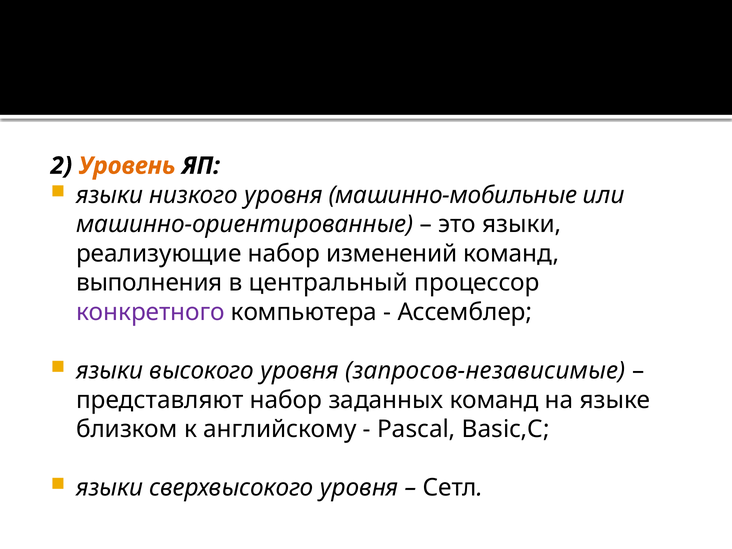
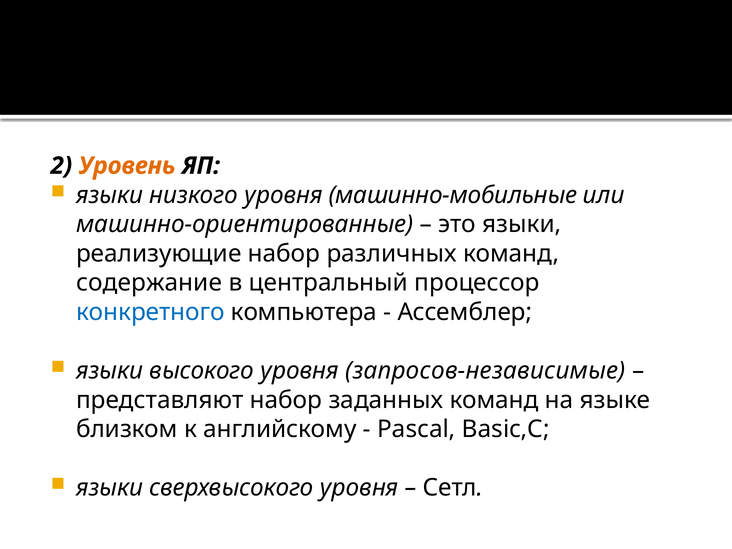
изменений: изменений -> различных
выполнения: выполнения -> содержание
конкретного colour: purple -> blue
